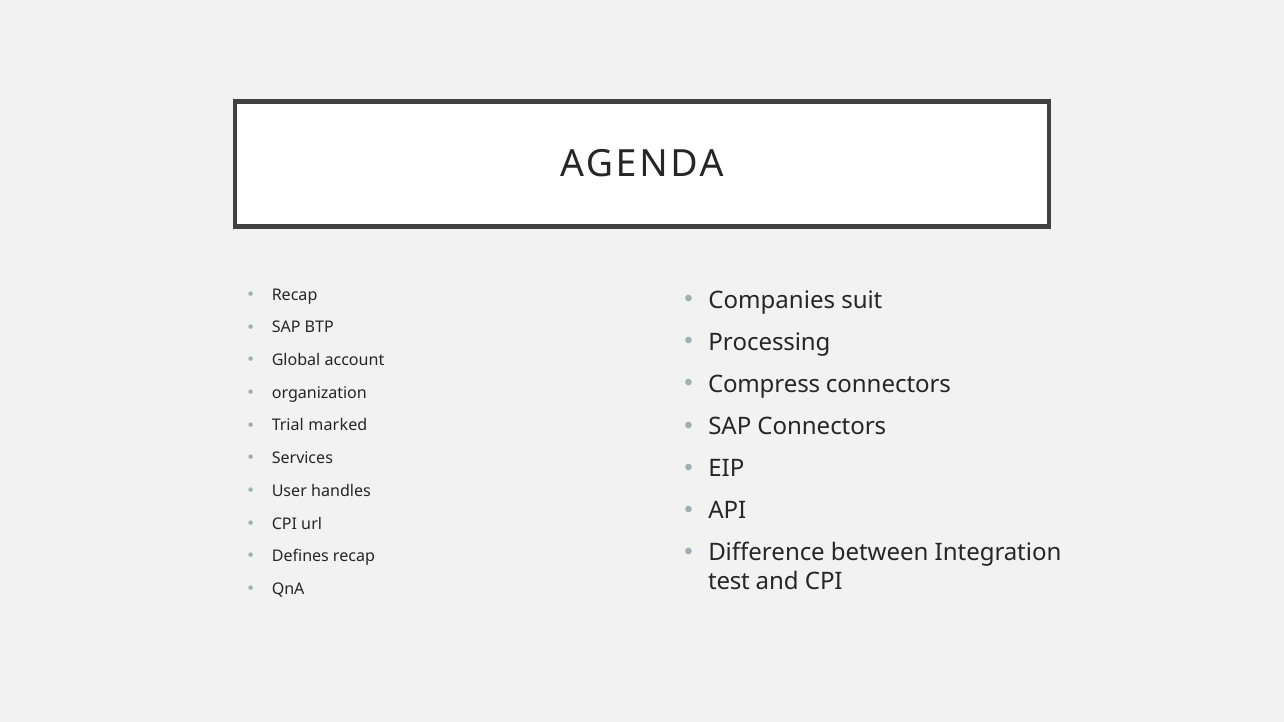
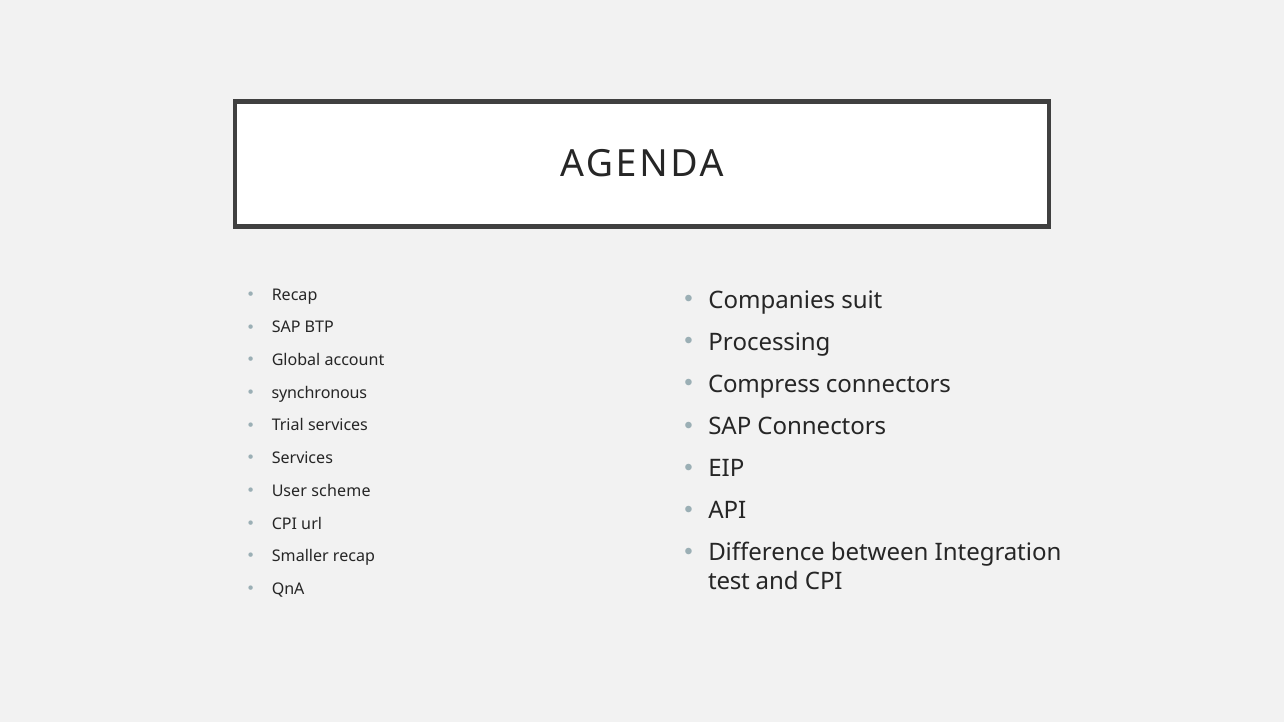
organization: organization -> synchronous
Trial marked: marked -> services
handles: handles -> scheme
Defines: Defines -> Smaller
